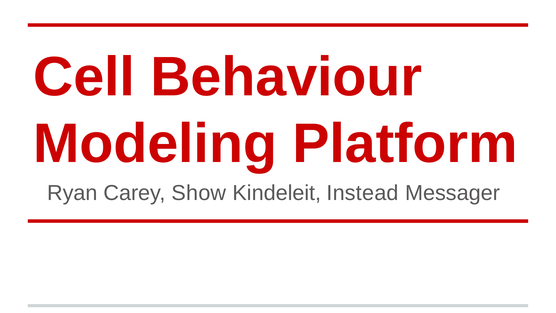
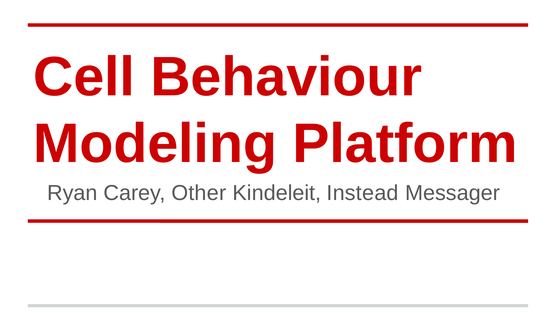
Show: Show -> Other
